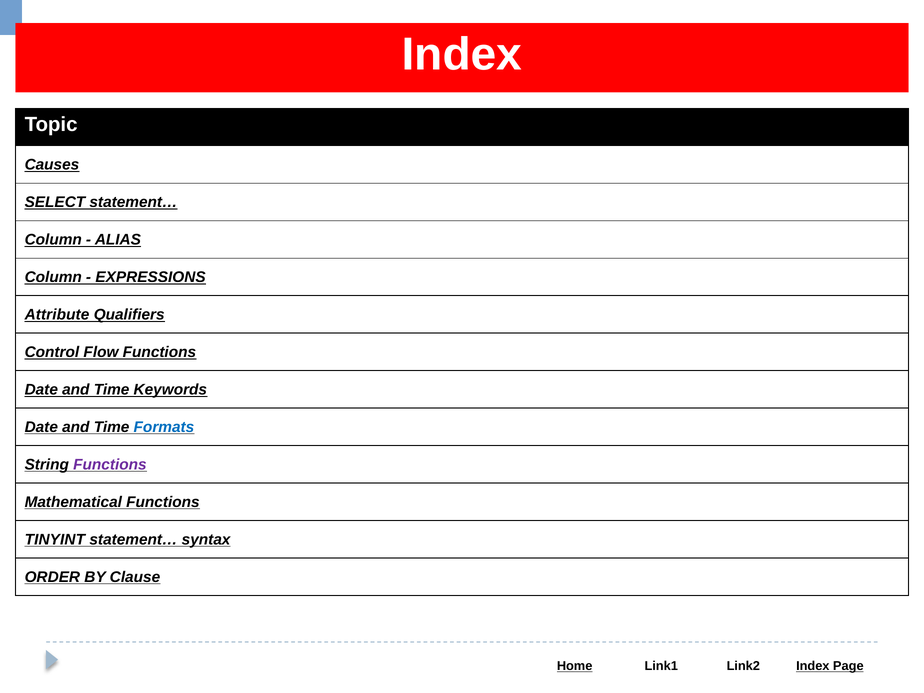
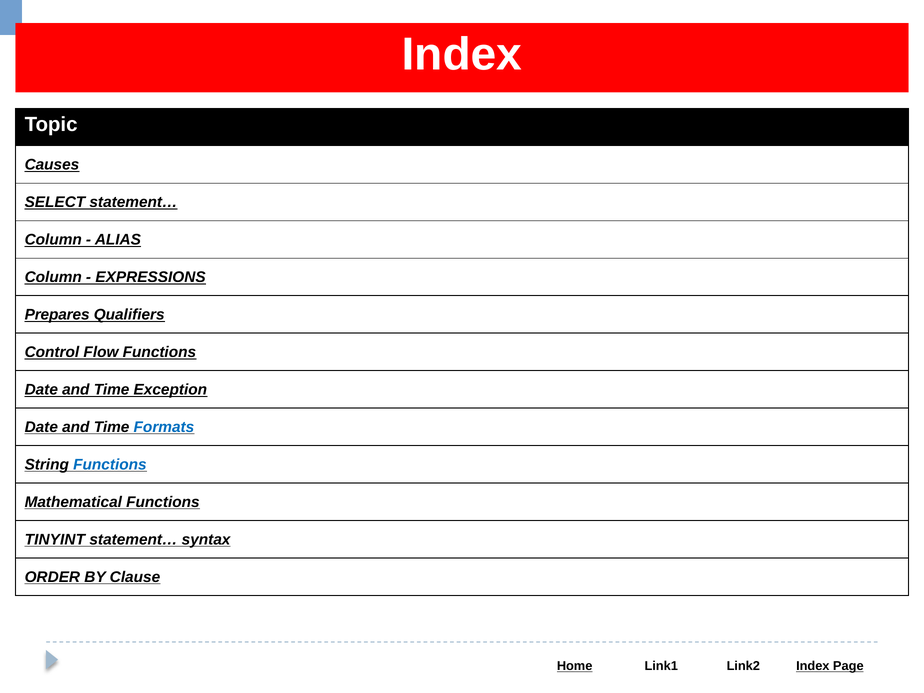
Attribute: Attribute -> Prepares
Keywords: Keywords -> Exception
Functions at (110, 465) colour: purple -> blue
